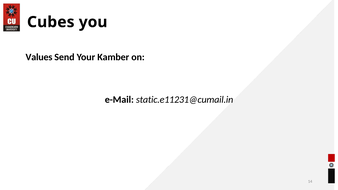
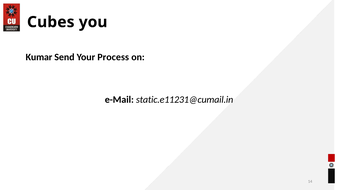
Values: Values -> Kumar
Kamber: Kamber -> Process
